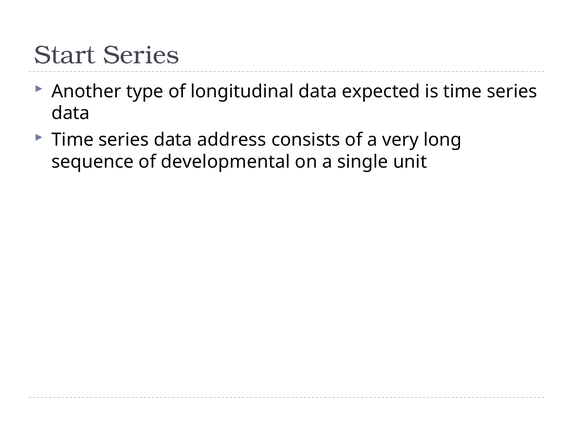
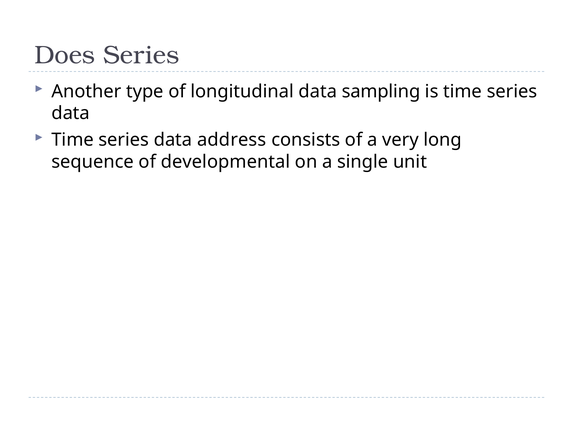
Start: Start -> Does
expected: expected -> sampling
